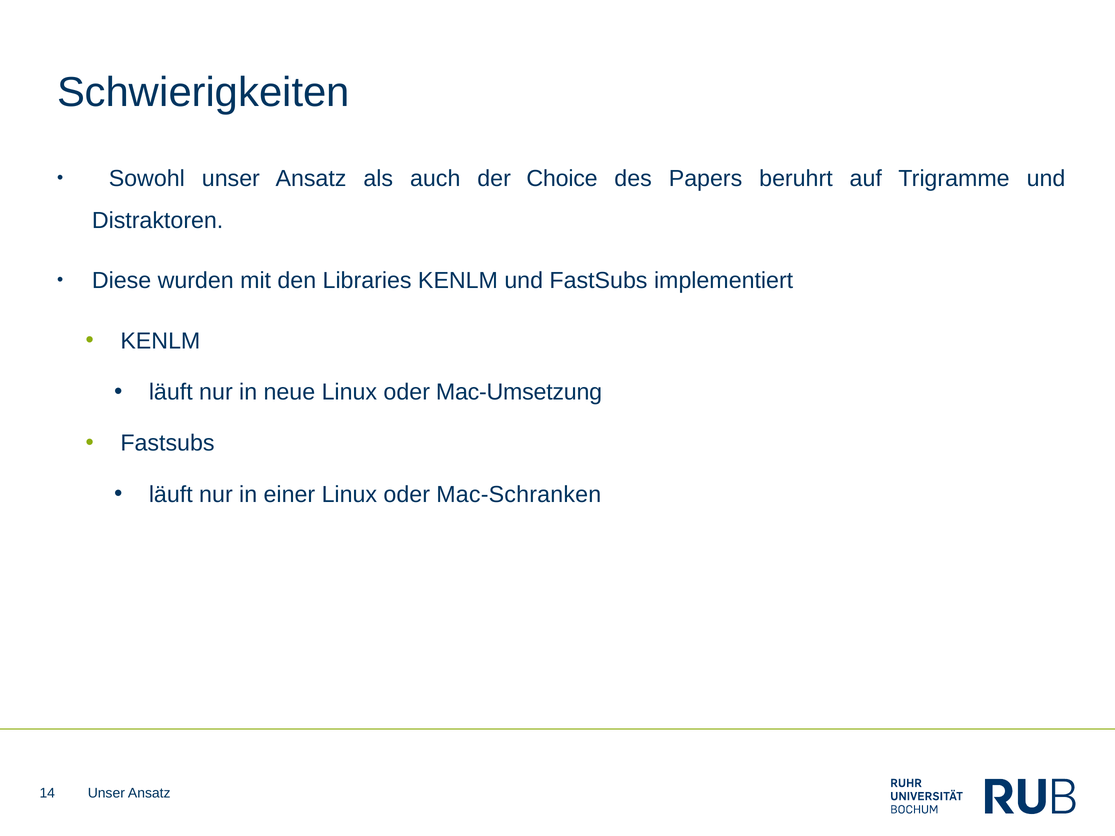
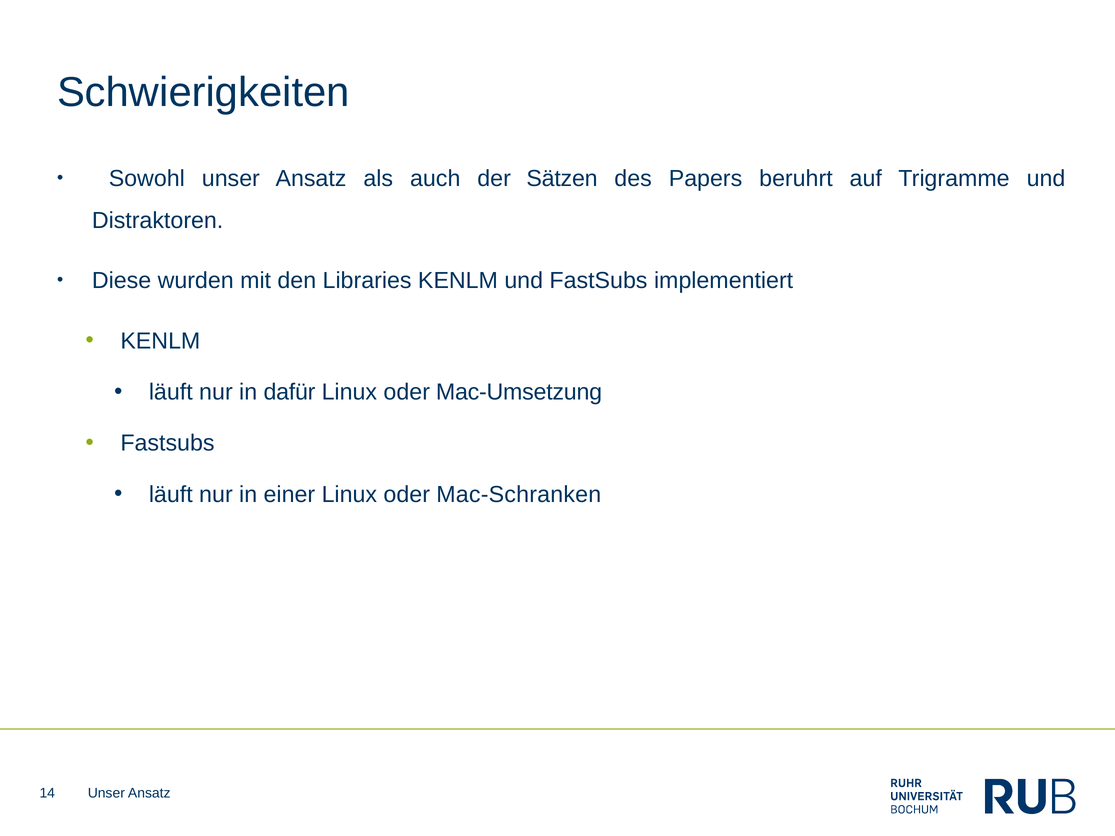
Choice: Choice -> Sätzen
neue: neue -> dafür
